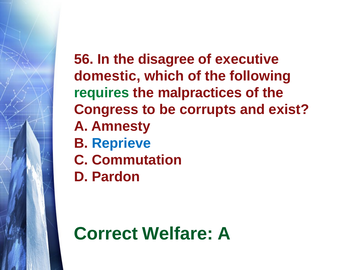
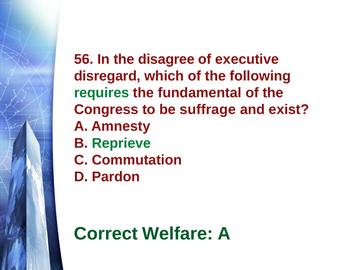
domestic: domestic -> disregard
malpractices: malpractices -> fundamental
corrupts: corrupts -> suffrage
Reprieve colour: blue -> green
